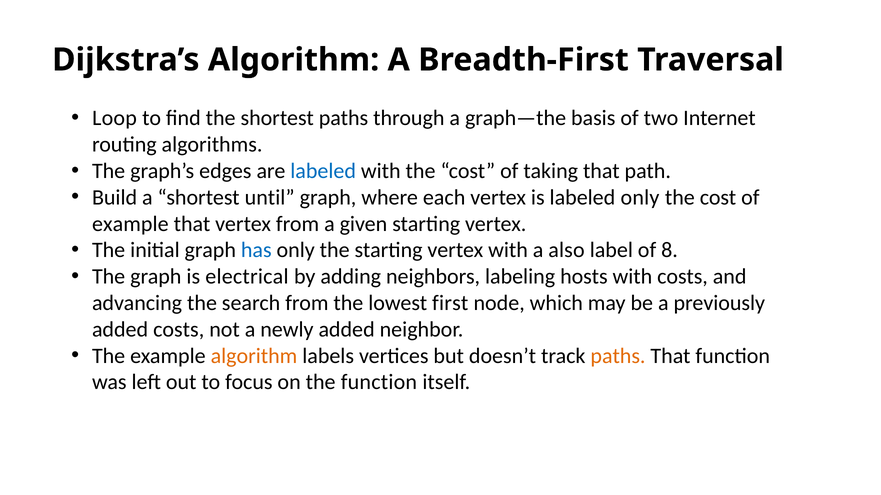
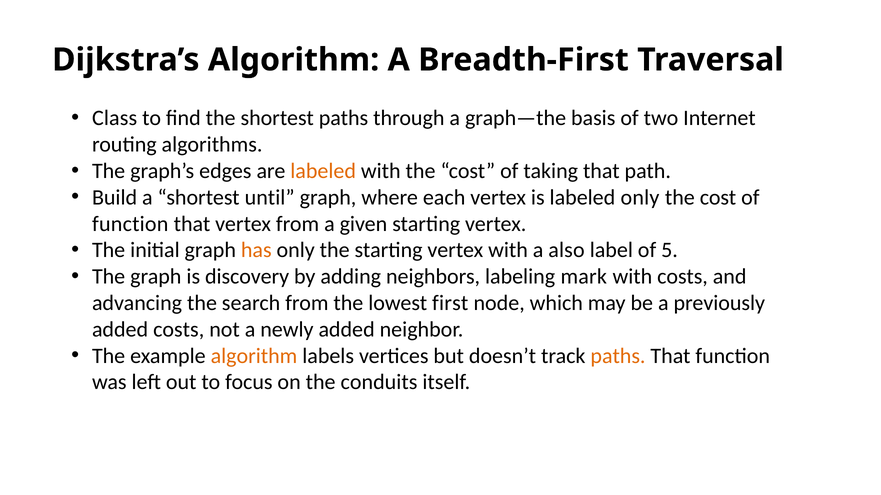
Loop: Loop -> Class
labeled at (323, 171) colour: blue -> orange
example at (130, 224): example -> function
has colour: blue -> orange
8: 8 -> 5
electrical: electrical -> discovery
hosts: hosts -> mark
the function: function -> conduits
